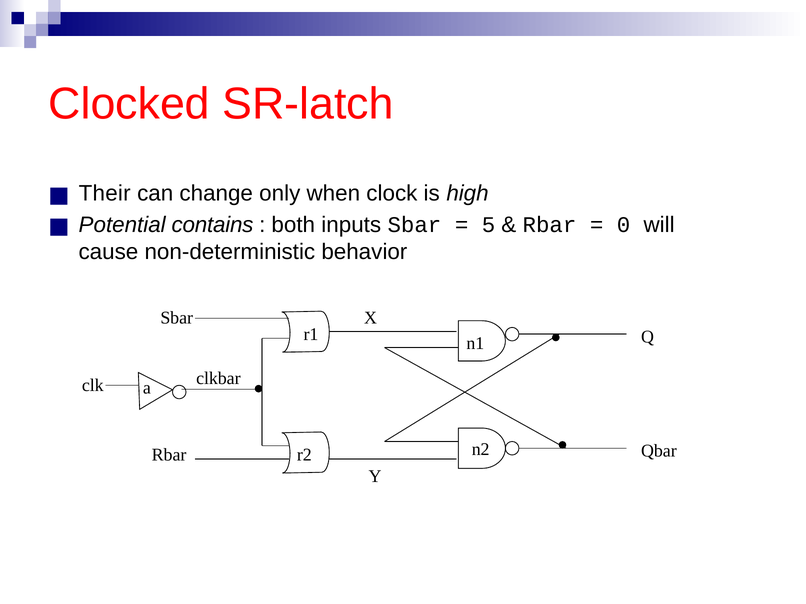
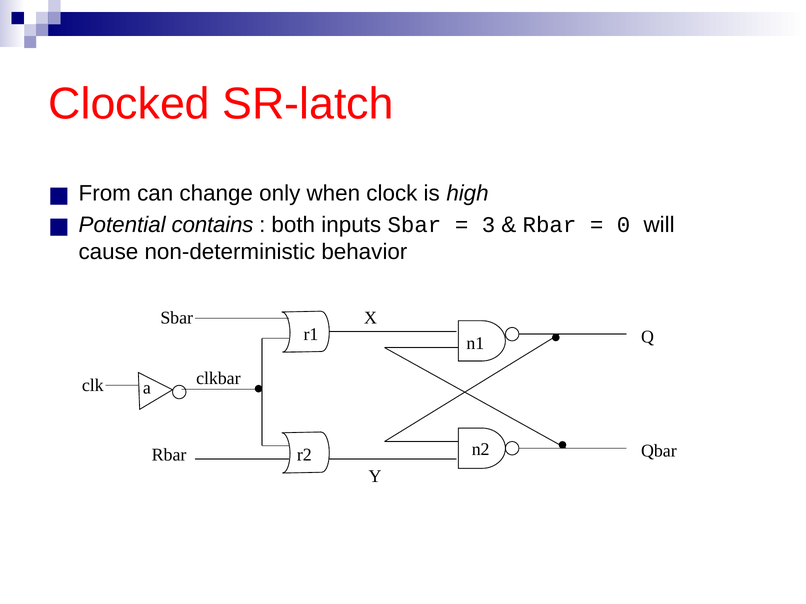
Their: Their -> From
5: 5 -> 3
